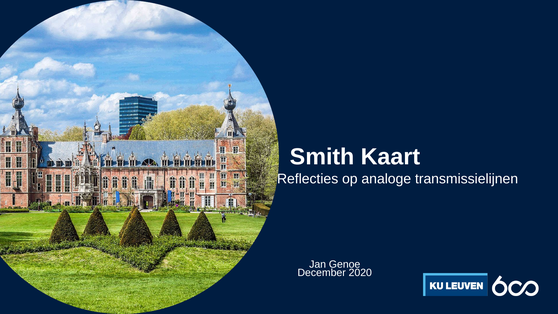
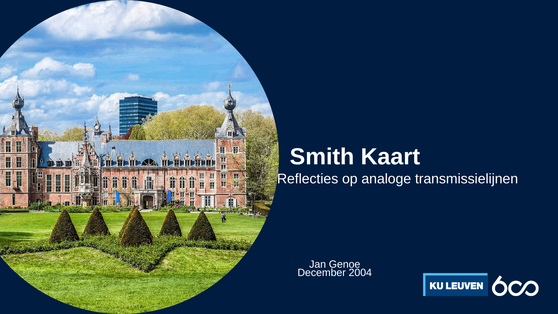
2020: 2020 -> 2004
